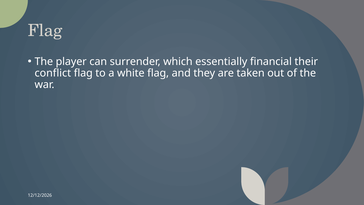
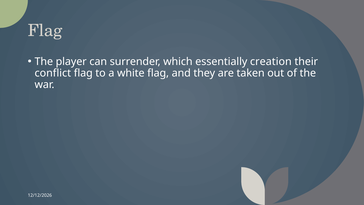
financial: financial -> creation
